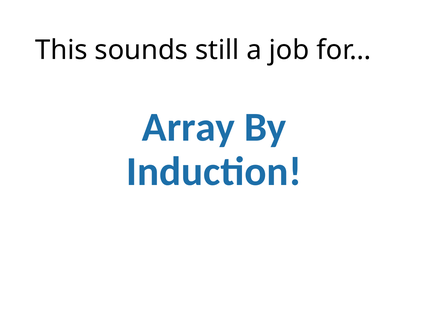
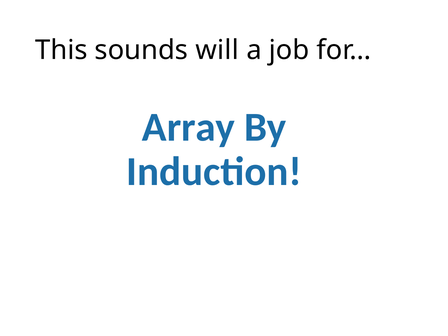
still: still -> will
